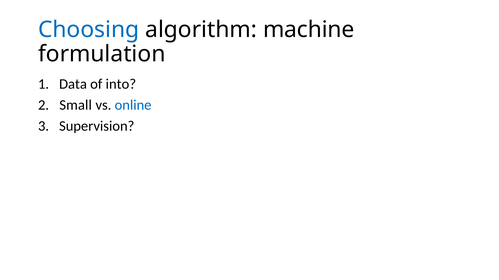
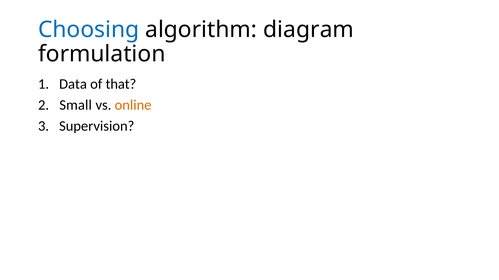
machine: machine -> diagram
into: into -> that
online colour: blue -> orange
